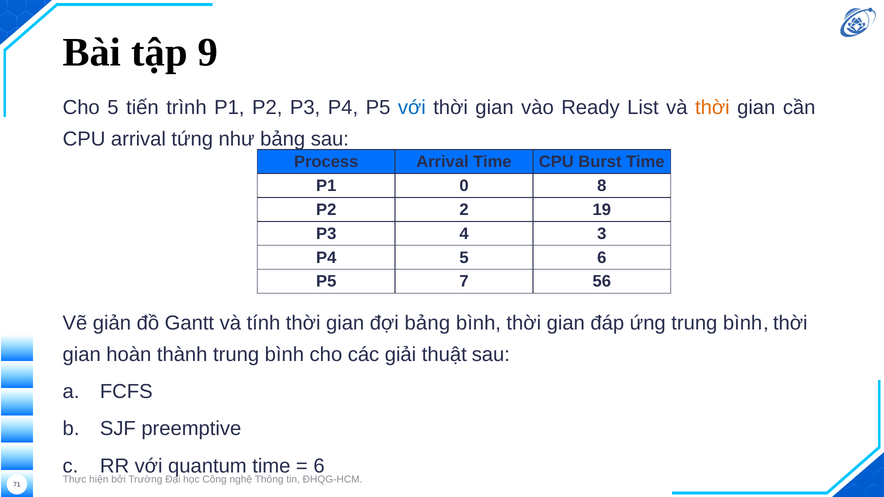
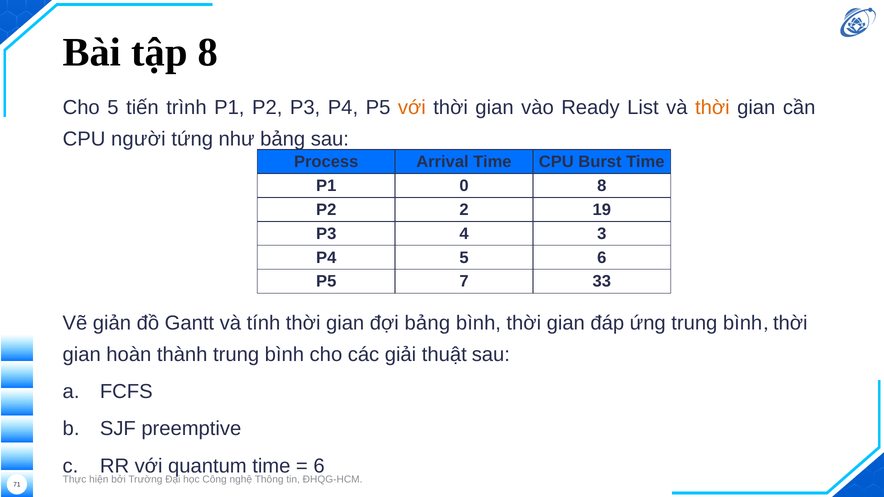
tập 9: 9 -> 8
với at (412, 108) colour: blue -> orange
CPU arrival: arrival -> người
56: 56 -> 33
